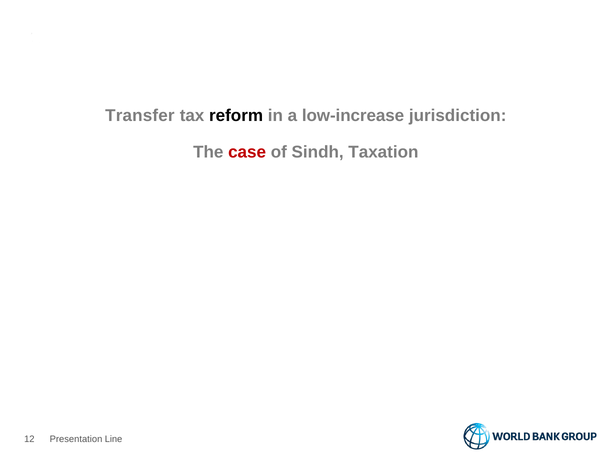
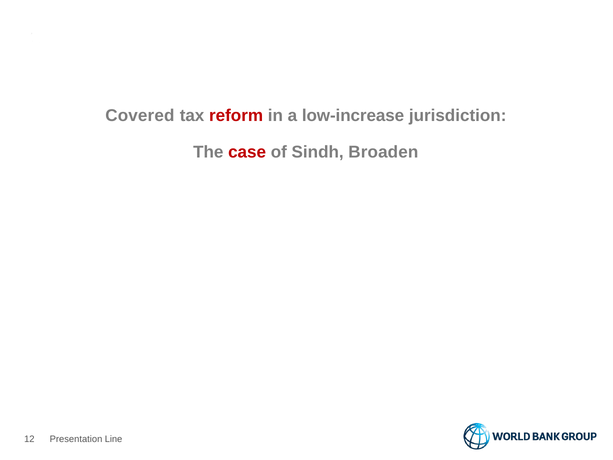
Transfer: Transfer -> Covered
reform colour: black -> red
Taxation: Taxation -> Broaden
